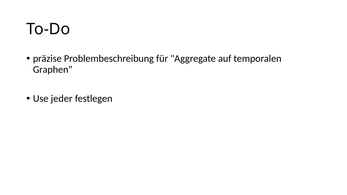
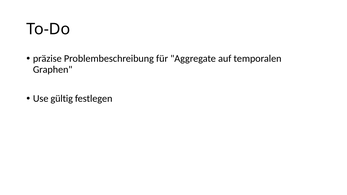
jeder: jeder -> gültig
